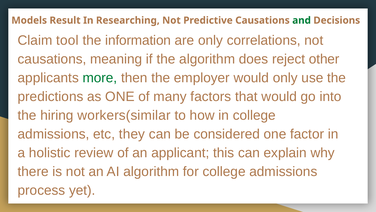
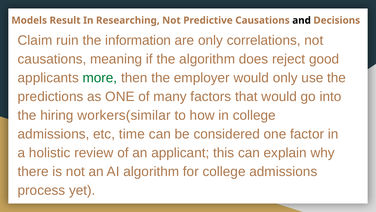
and colour: green -> black
tool: tool -> ruin
other: other -> good
they: they -> time
